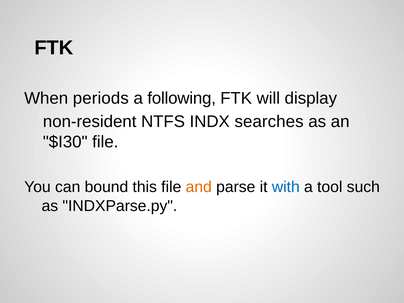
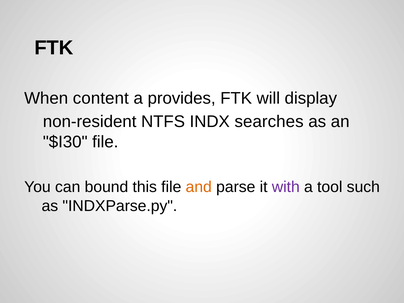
periods: periods -> content
following: following -> provides
with colour: blue -> purple
